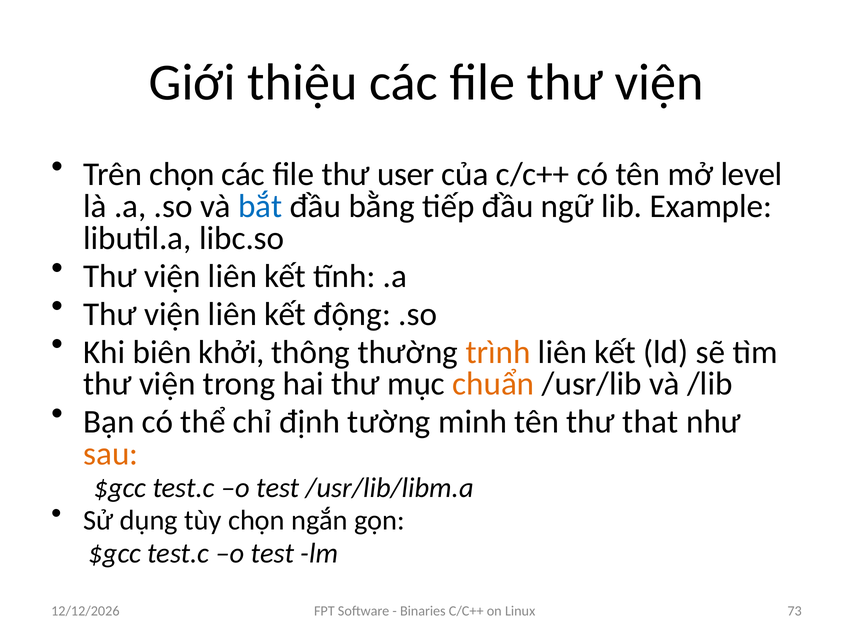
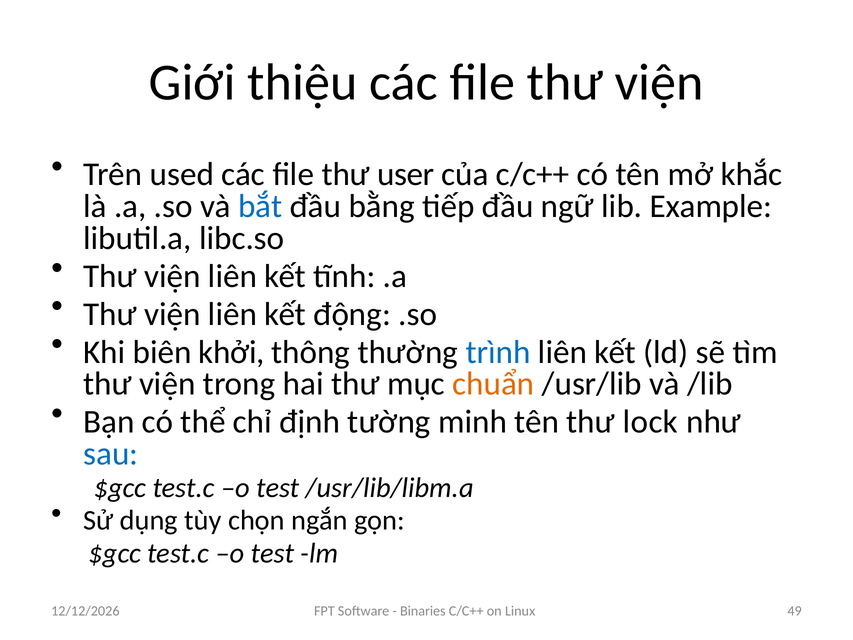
Trên chọn: chọn -> used
level: level -> khắc
trình colour: orange -> blue
that: that -> lock
sau colour: orange -> blue
73: 73 -> 49
